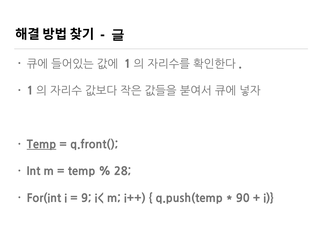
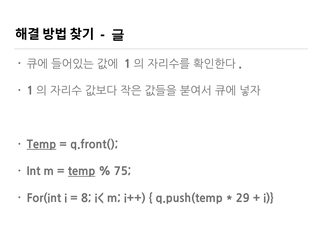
temp at (82, 171) underline: none -> present
28: 28 -> 75
9: 9 -> 8
90: 90 -> 29
